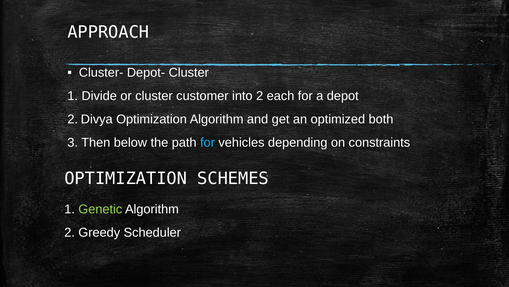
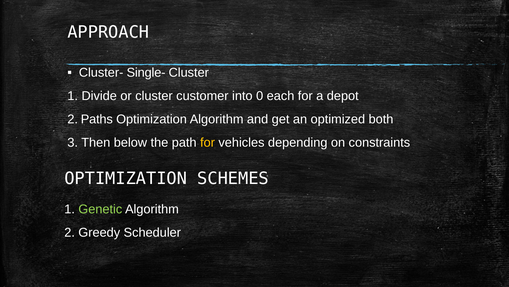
Depot-: Depot- -> Single-
into 2: 2 -> 0
Divya: Divya -> Paths
for at (208, 142) colour: light blue -> yellow
